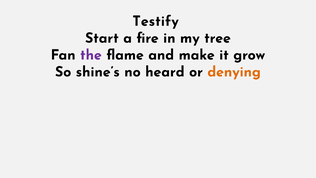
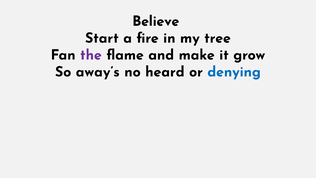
Testify: Testify -> Believe
shine’s: shine’s -> away’s
denying colour: orange -> blue
